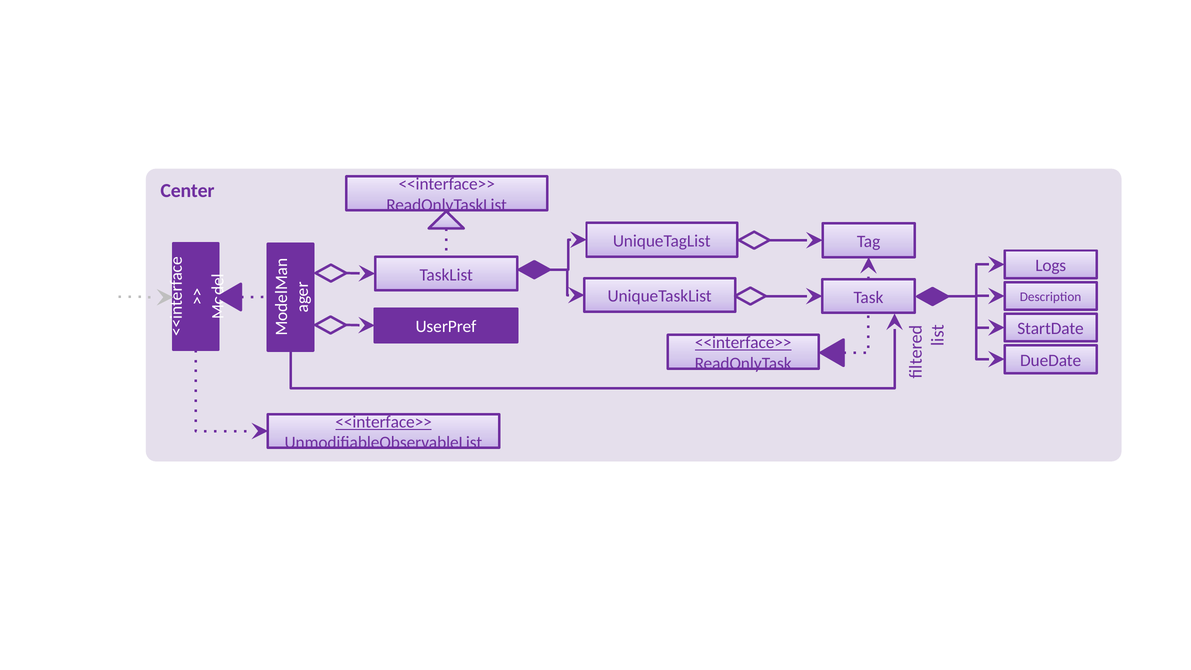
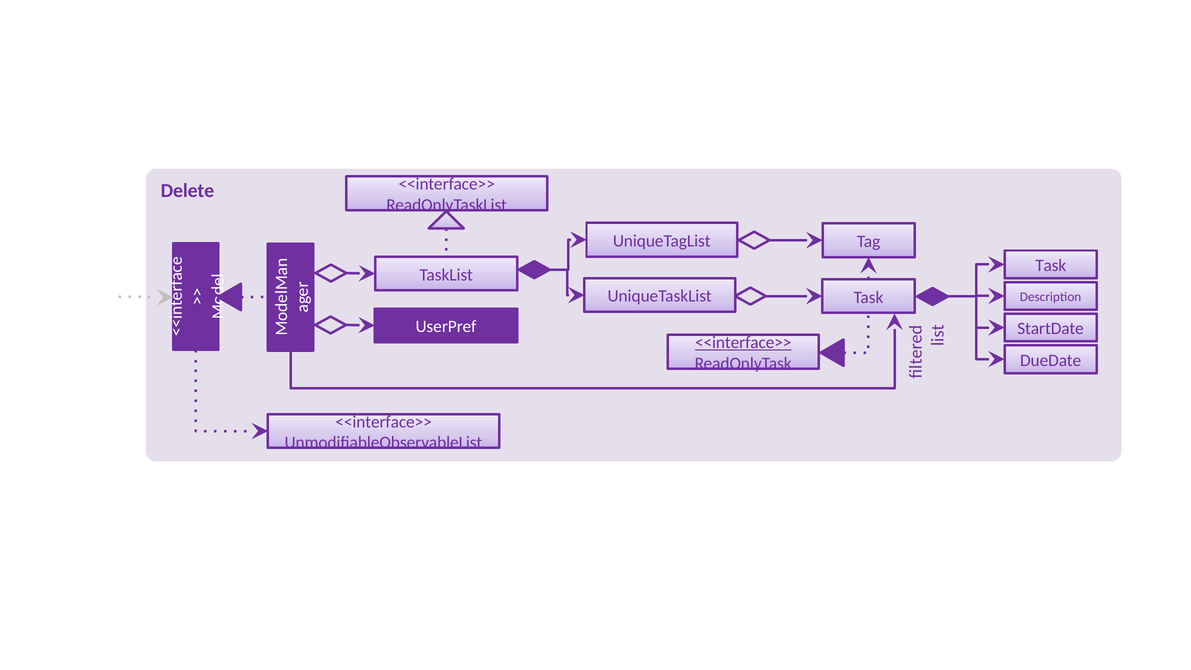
Center: Center -> Delete
Logs at (1051, 266): Logs -> Task
<<interface>> at (384, 422) underline: present -> none
